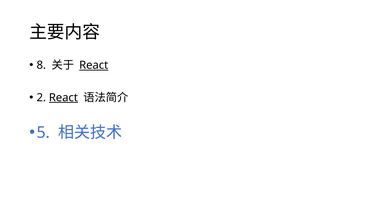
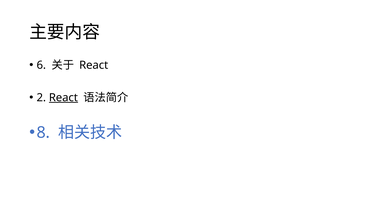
8: 8 -> 6
React at (94, 65) underline: present -> none
5: 5 -> 8
